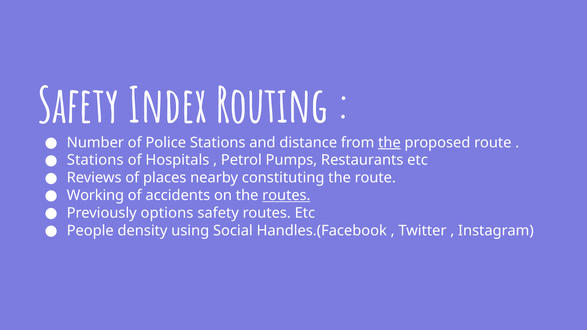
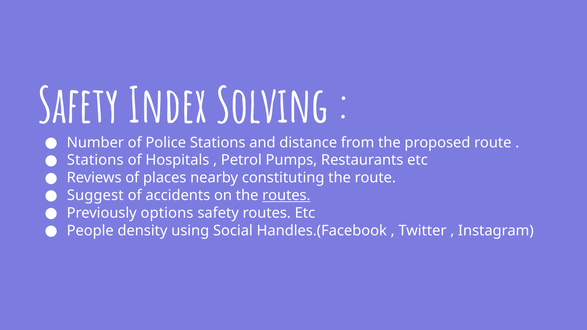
Routing: Routing -> Solving
the at (389, 143) underline: present -> none
Working: Working -> Suggest
